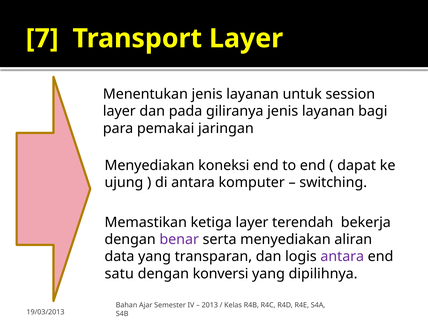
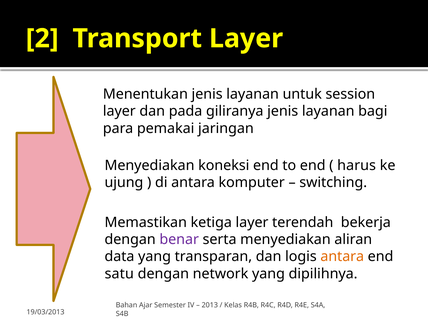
7: 7 -> 2
dapat: dapat -> harus
antara at (342, 257) colour: purple -> orange
konversi: konversi -> network
